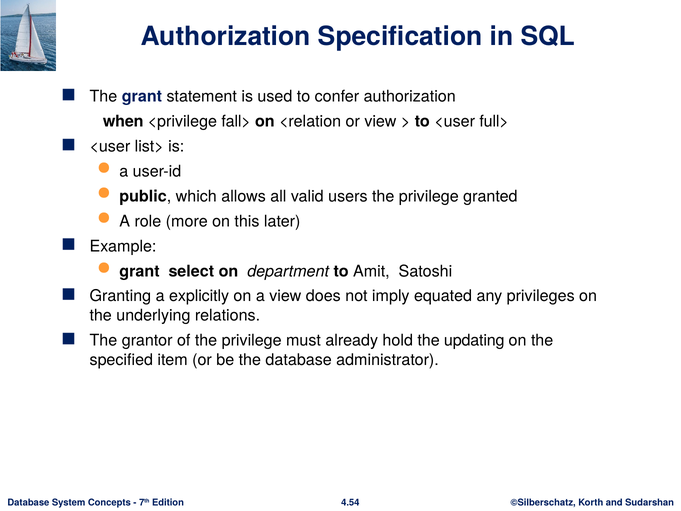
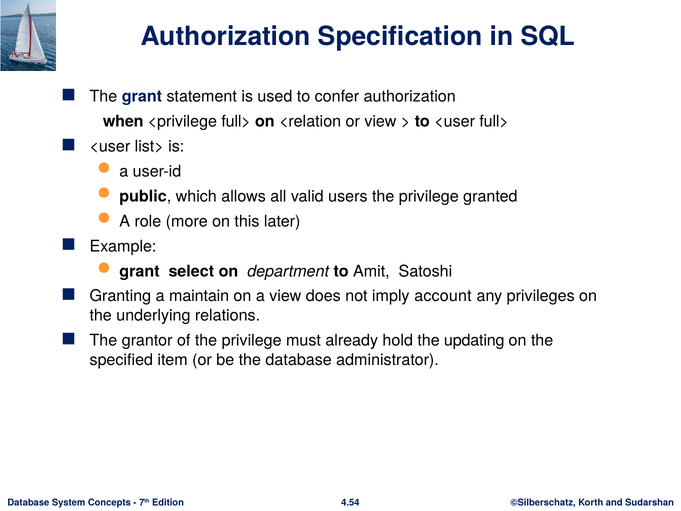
<privilege fall>: fall> -> full>
explicitly: explicitly -> maintain
equated: equated -> account
